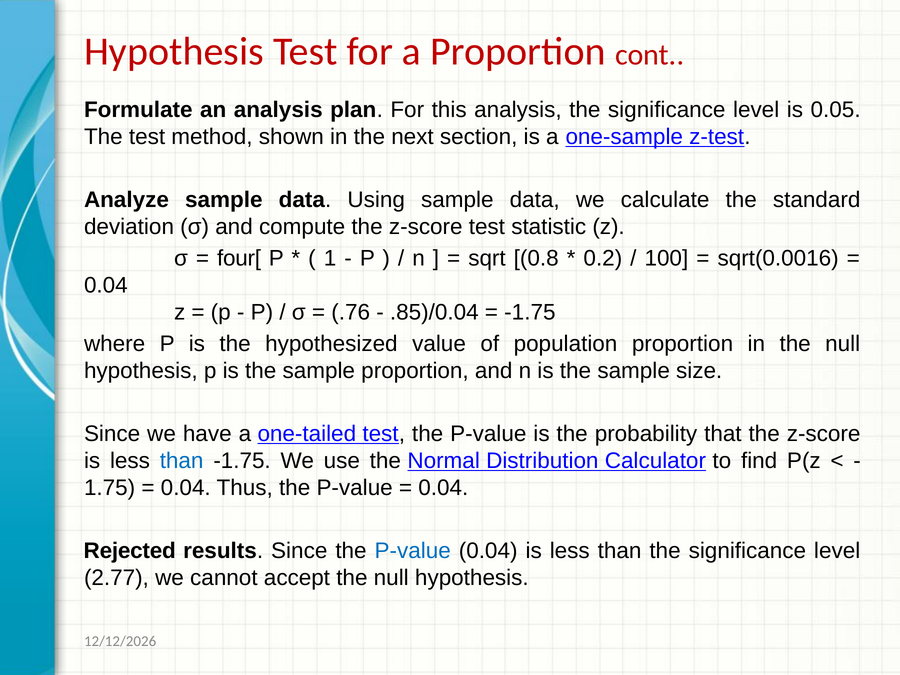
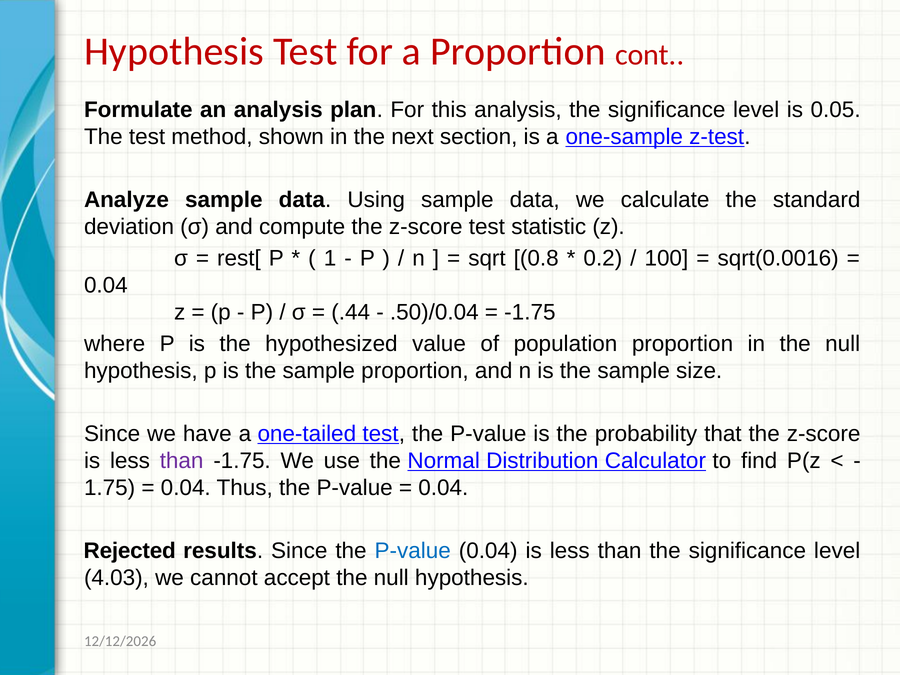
four[: four[ -> rest[
.76: .76 -> .44
.85)/0.04: .85)/0.04 -> .50)/0.04
than at (182, 461) colour: blue -> purple
2.77: 2.77 -> 4.03
